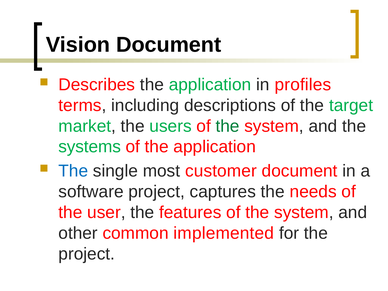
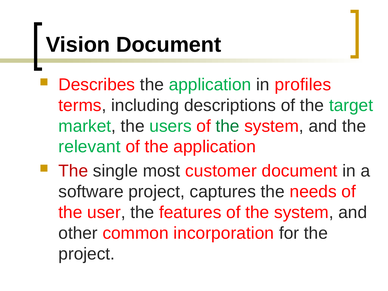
systems: systems -> relevant
The at (73, 171) colour: blue -> red
implemented: implemented -> incorporation
